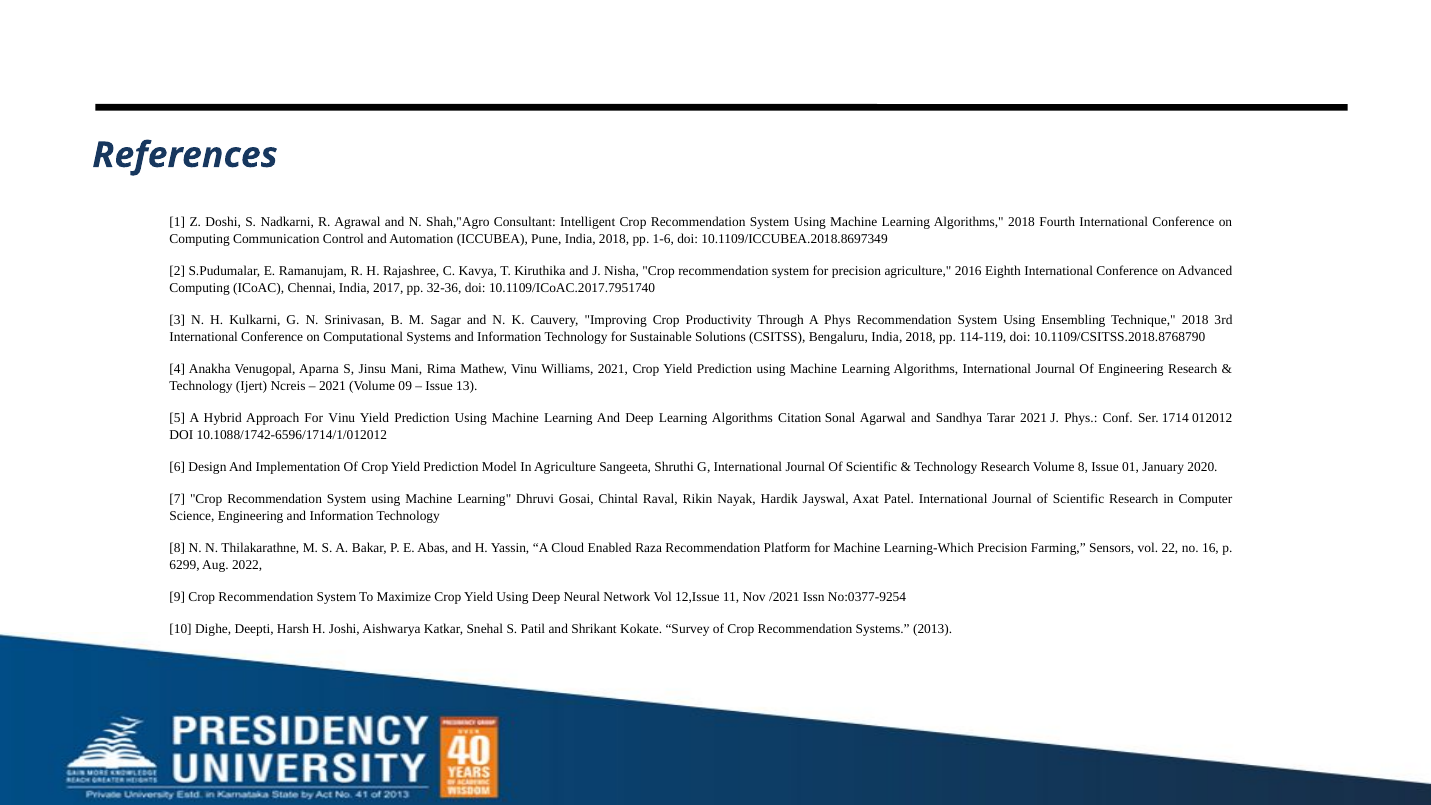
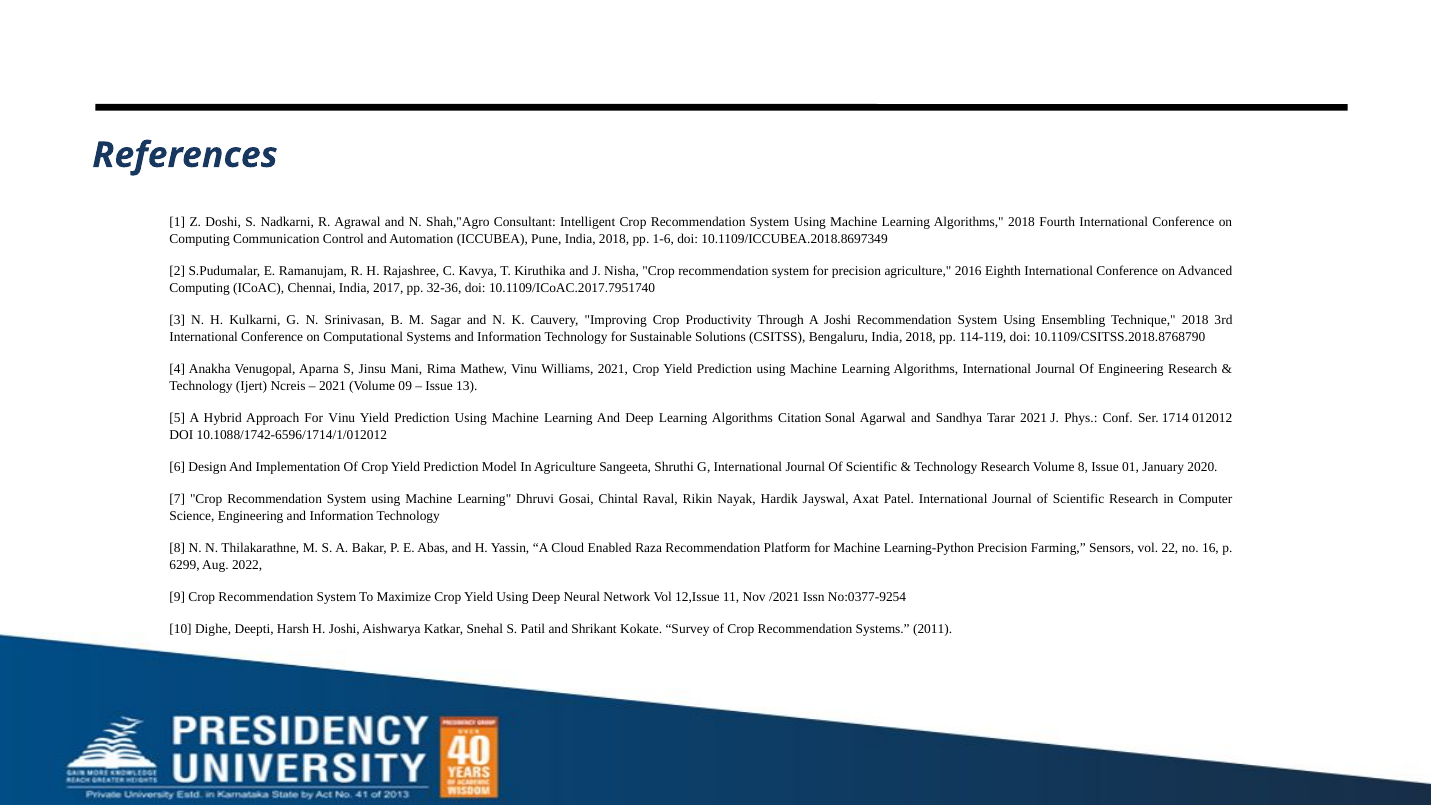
A Phys: Phys -> Joshi
Learning-Which: Learning-Which -> Learning-Python
2013: 2013 -> 2011
